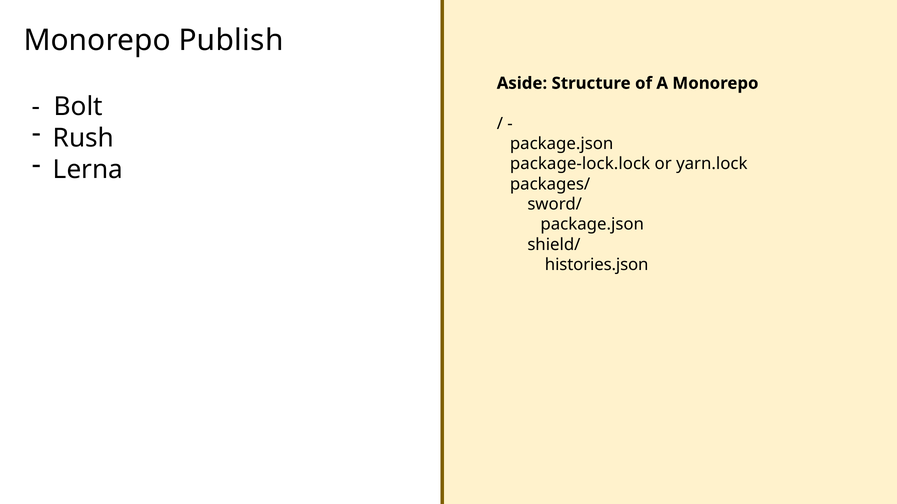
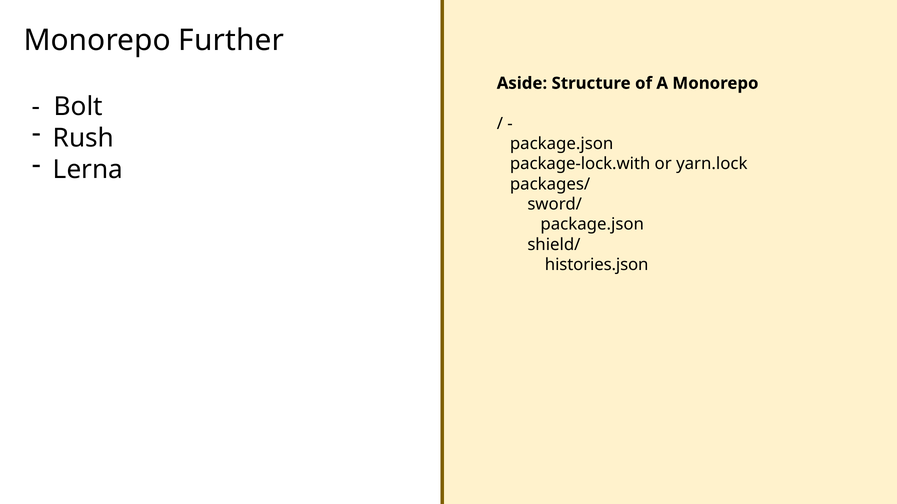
Publish: Publish -> Further
package-lock.lock: package-lock.lock -> package-lock.with
